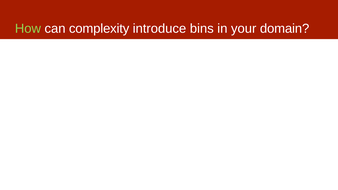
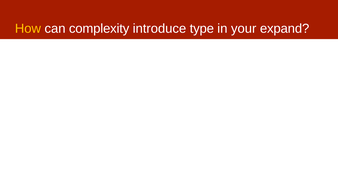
How colour: light green -> yellow
bins: bins -> type
domain: domain -> expand
